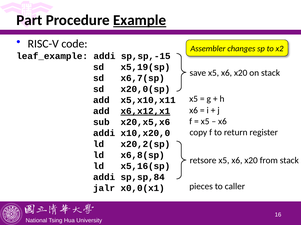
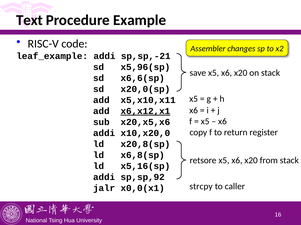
Part: Part -> Text
Example underline: present -> none
sp,sp,-15: sp,sp,-15 -> sp,sp,-21
x5,19(sp: x5,19(sp -> x5,96(sp
x6,7(sp: x6,7(sp -> x6,6(sp
x20,2(sp: x20,2(sp -> x20,8(sp
sp,sp,84: sp,sp,84 -> sp,sp,92
pieces: pieces -> strcpy
